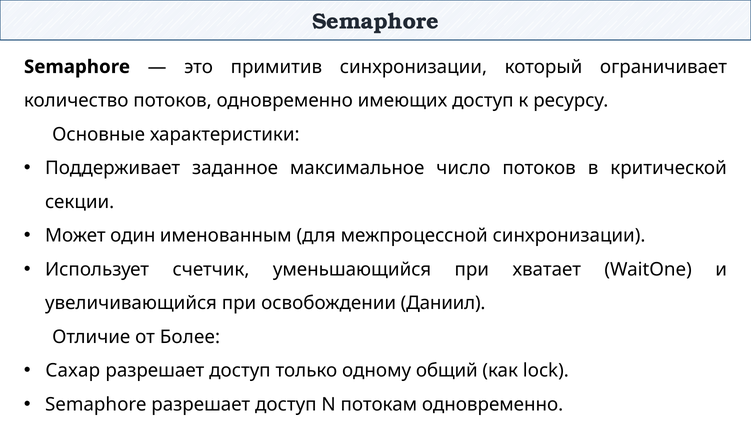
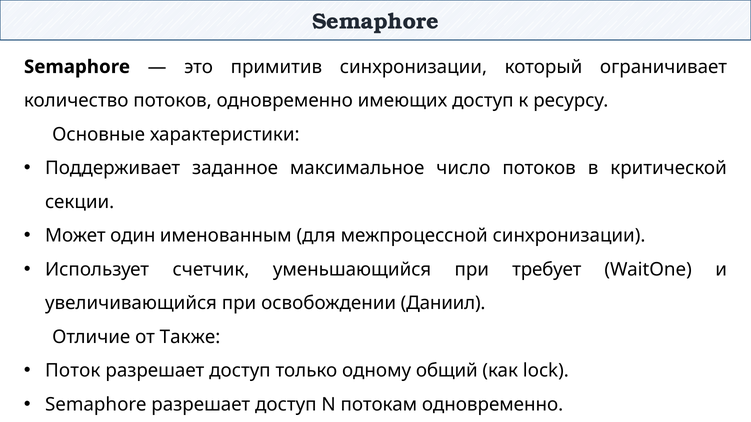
хватает: хватает -> требует
Более: Более -> Также
Сахар: Сахар -> Поток
